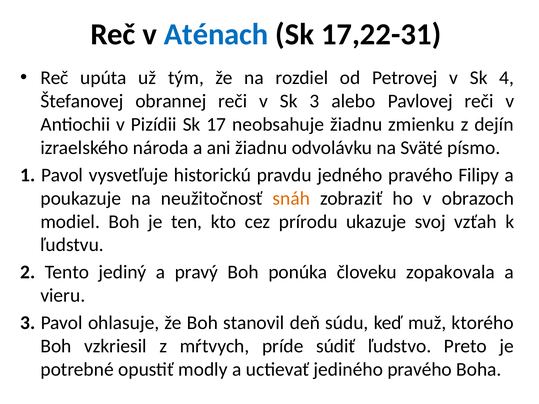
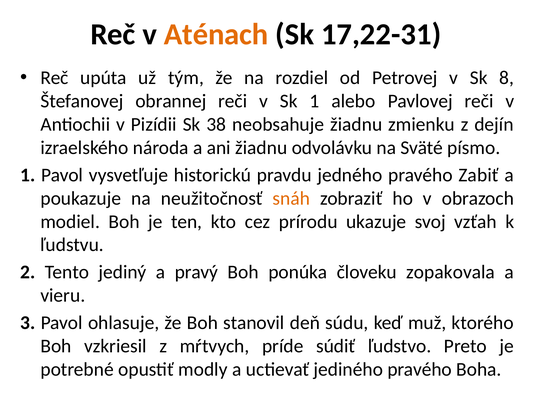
Aténach colour: blue -> orange
4: 4 -> 8
Sk 3: 3 -> 1
17: 17 -> 38
Filipy: Filipy -> Zabiť
